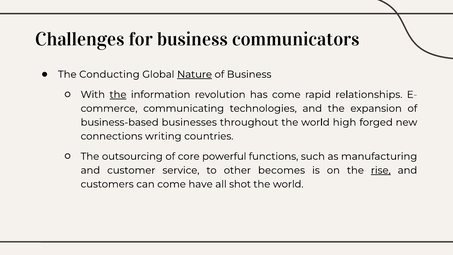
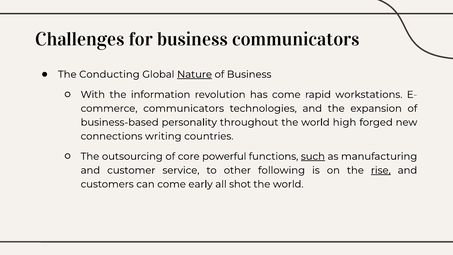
the at (118, 95) underline: present -> none
relationships: relationships -> workstations
communicating at (184, 108): communicating -> communicators
businesses: businesses -> personality
such underline: none -> present
becomes: becomes -> following
have: have -> early
